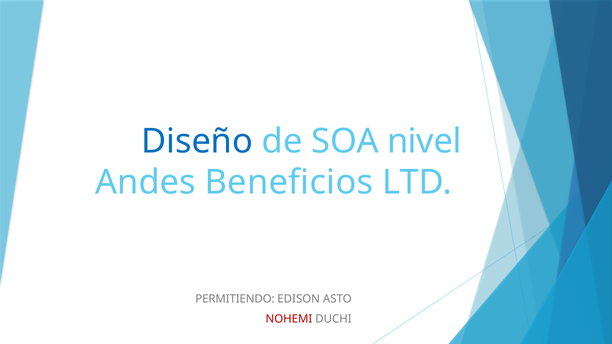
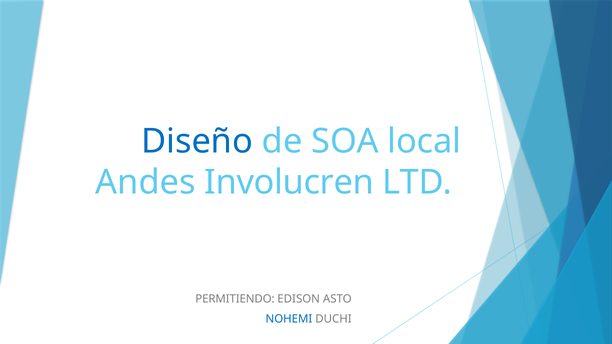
nivel: nivel -> local
Beneficios: Beneficios -> Involucren
NOHEMI colour: red -> blue
